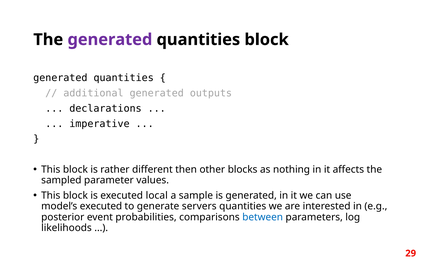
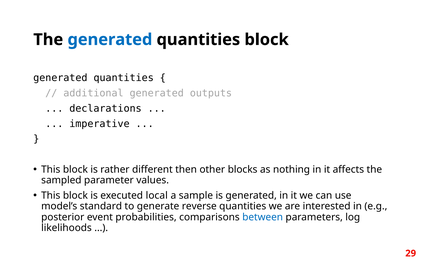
generated at (110, 40) colour: purple -> blue
model’s executed: executed -> standard
servers: servers -> reverse
